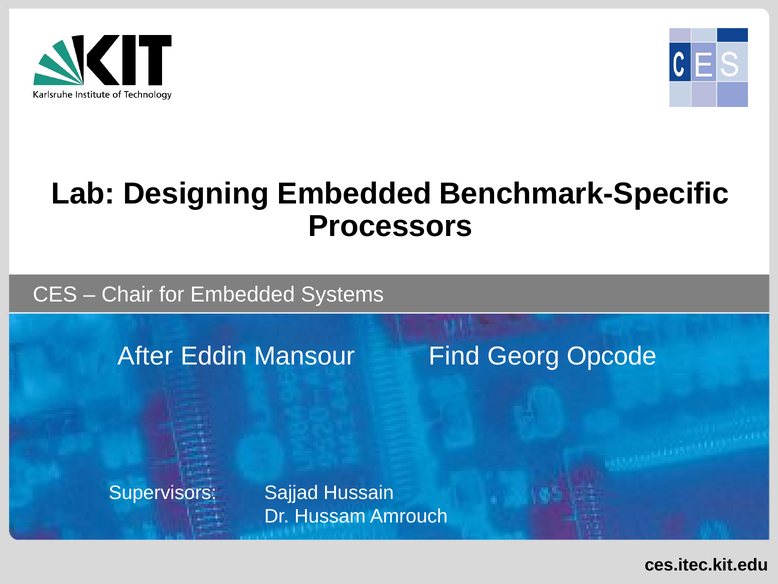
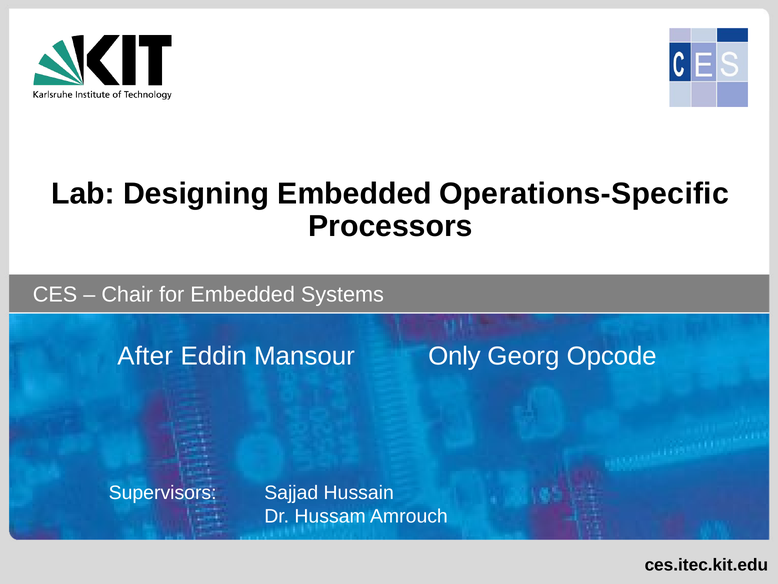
Benchmark-Specific: Benchmark-Specific -> Operations-Specific
Find: Find -> Only
